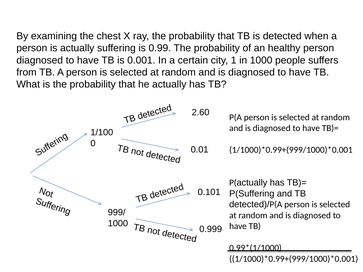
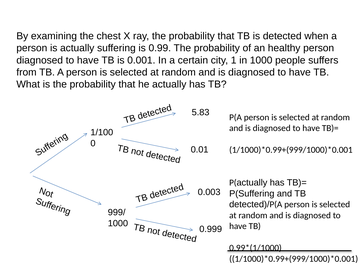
2.60: 2.60 -> 5.83
0.101: 0.101 -> 0.003
